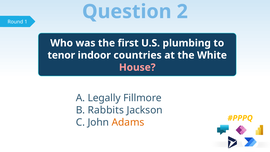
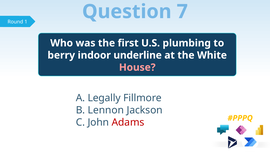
2: 2 -> 7
tenor: tenor -> berry
countries: countries -> underline
Rabbits: Rabbits -> Lennon
Adams colour: orange -> red
